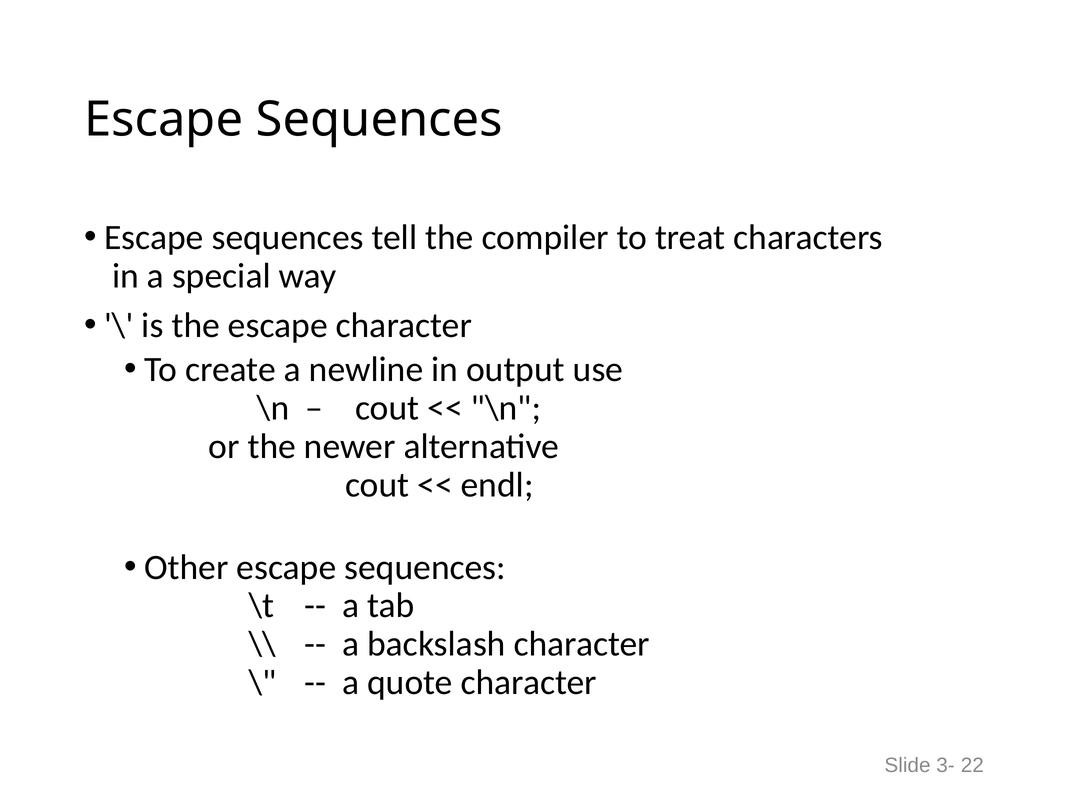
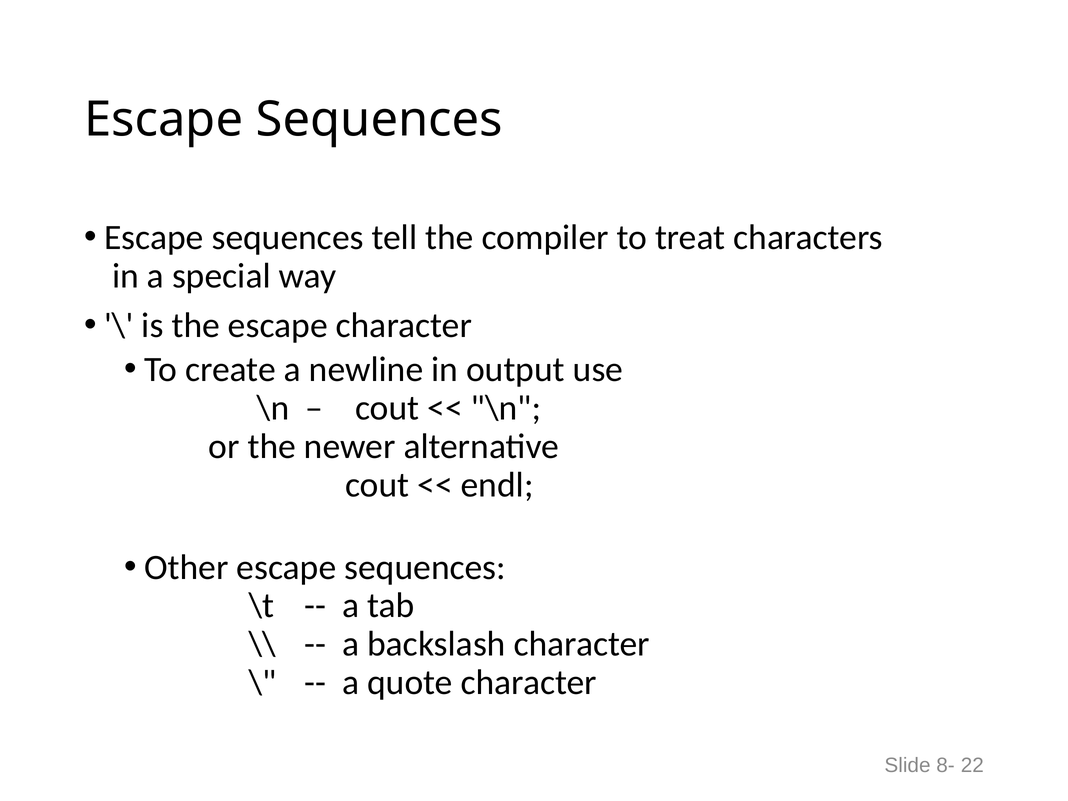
3-: 3- -> 8-
